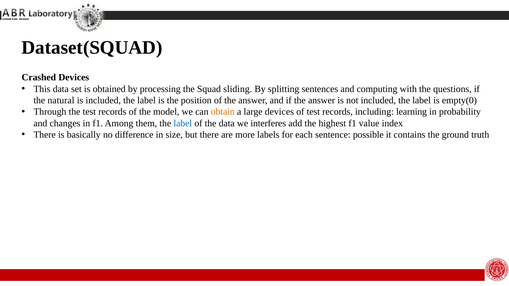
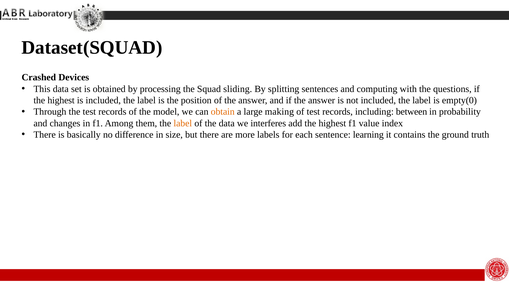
natural at (61, 100): natural -> highest
large devices: devices -> making
learning: learning -> between
label at (183, 123) colour: blue -> orange
possible: possible -> learning
